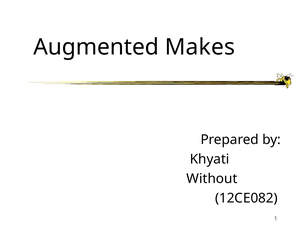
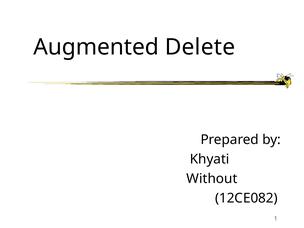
Makes: Makes -> Delete
